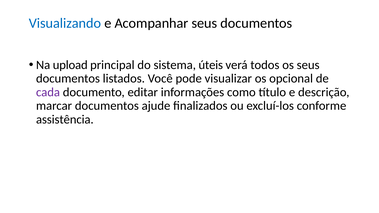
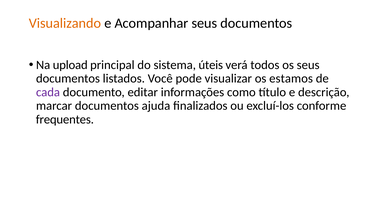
Visualizando colour: blue -> orange
opcional: opcional -> estamos
ajude: ajude -> ajuda
assistência: assistência -> frequentes
